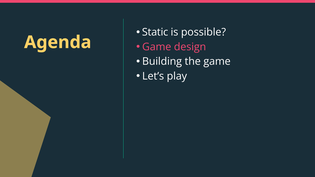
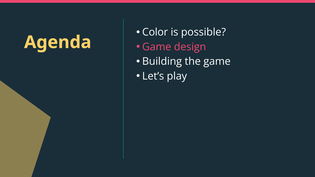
Static: Static -> Color
